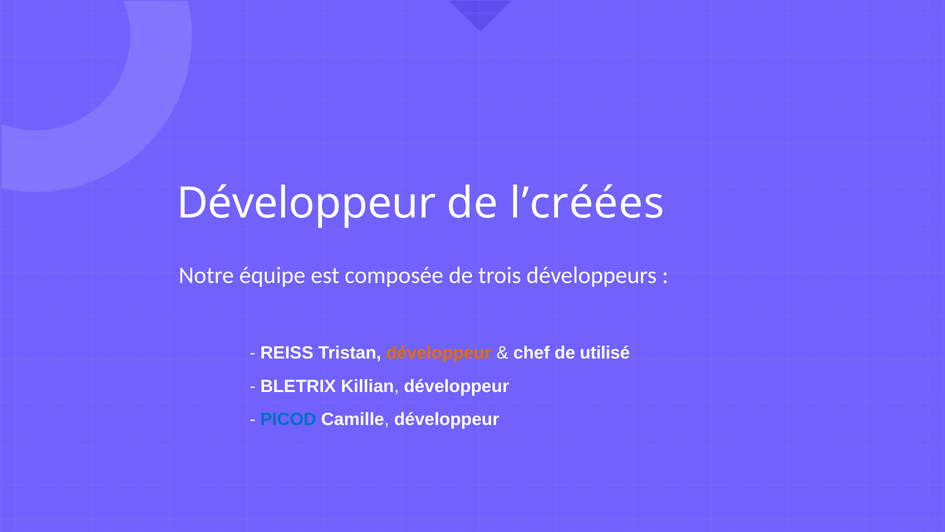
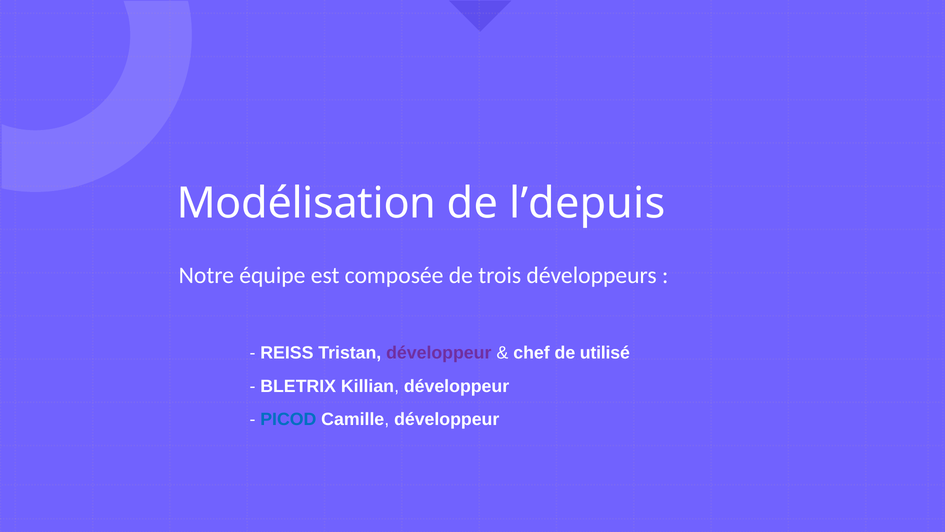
Développeur at (306, 203): Développeur -> Modélisation
l’créées: l’créées -> l’depuis
développeur at (439, 353) colour: orange -> purple
